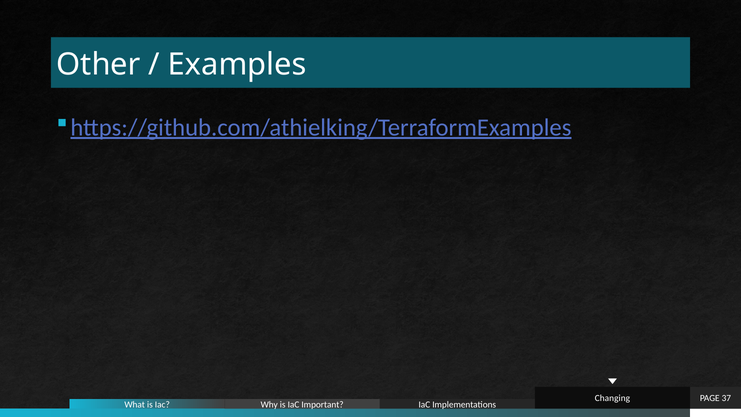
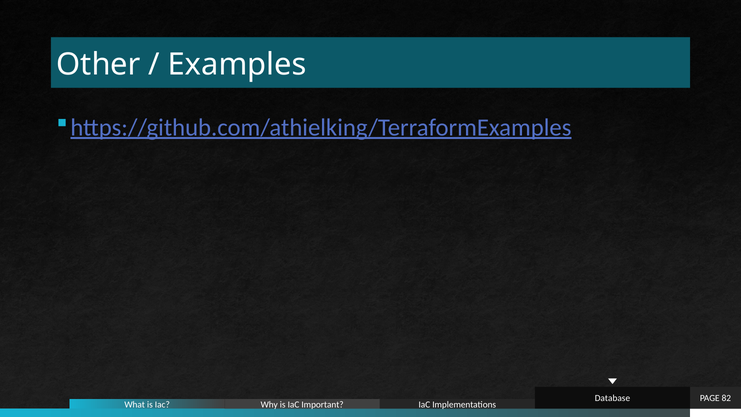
37: 37 -> 82
Changing: Changing -> Database
